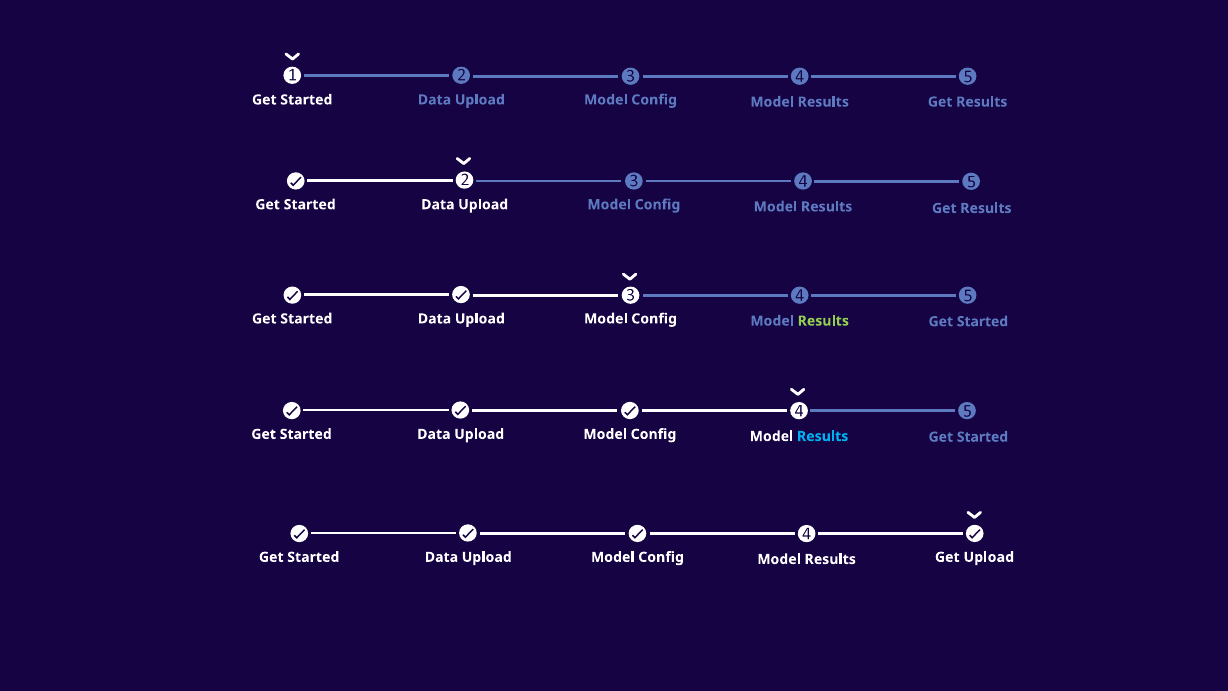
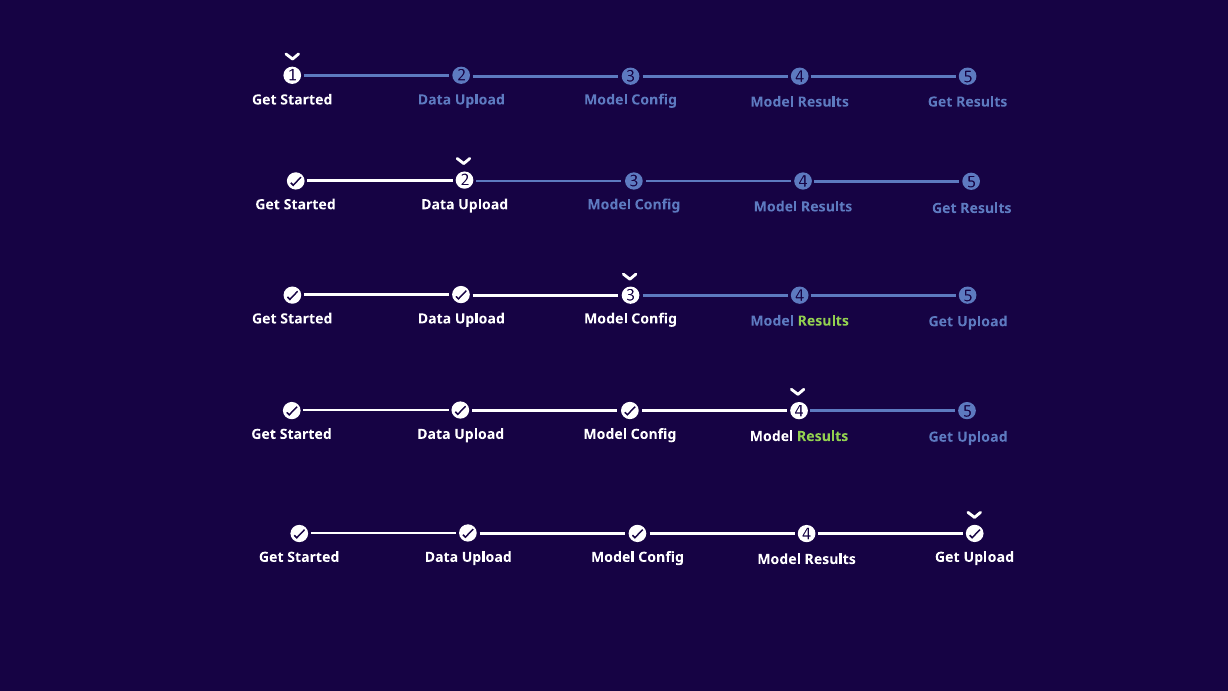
Started at (982, 321): Started -> Upload
Results at (823, 436) colour: light blue -> light green
Started at (982, 437): Started -> Upload
